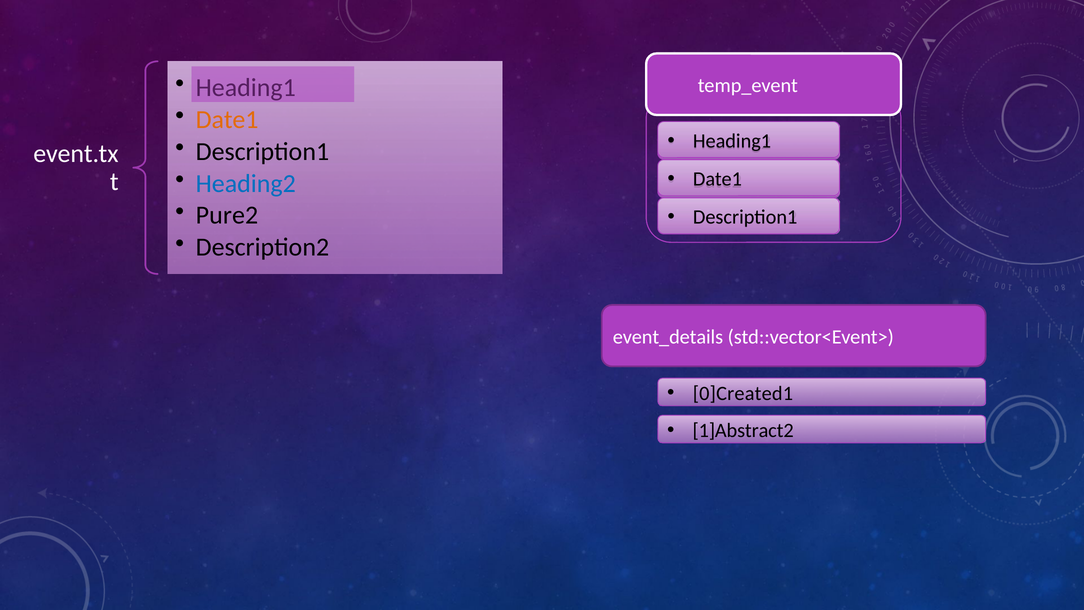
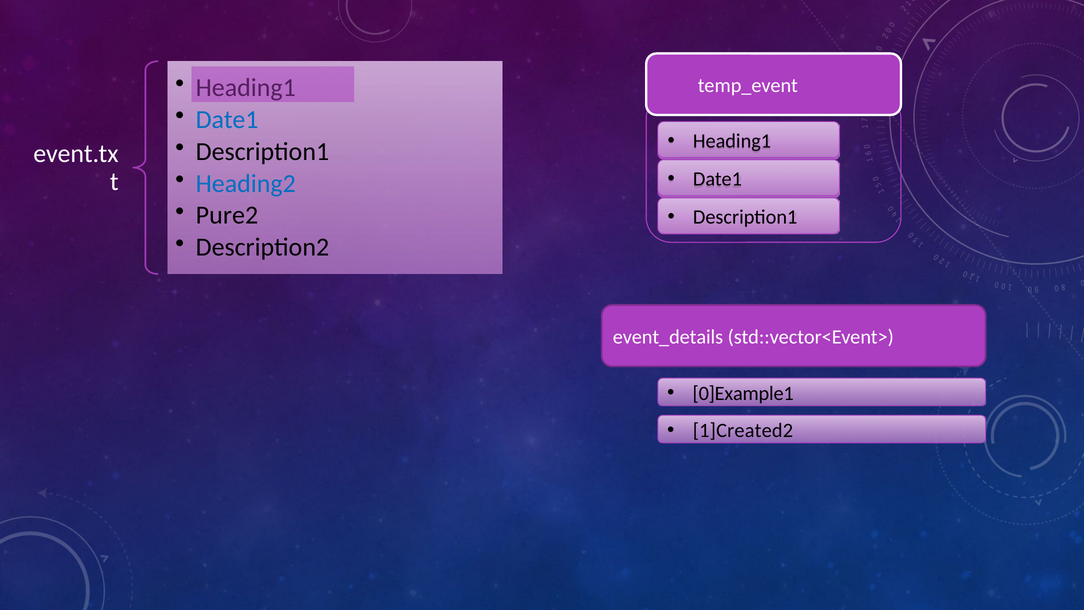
Date1 at (227, 119) colour: orange -> blue
0]Created1: 0]Created1 -> 0]Example1
1]Abstract2: 1]Abstract2 -> 1]Created2
